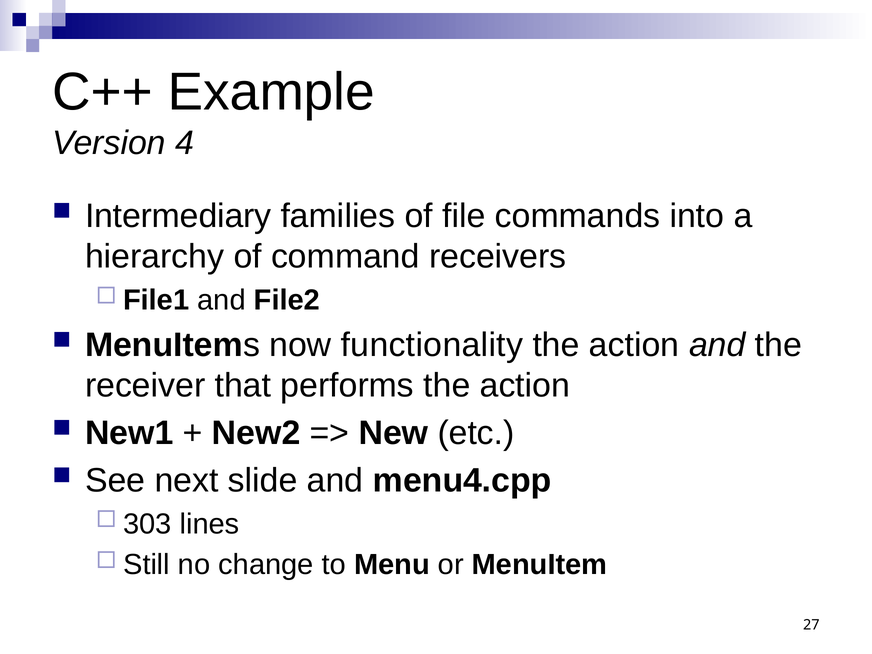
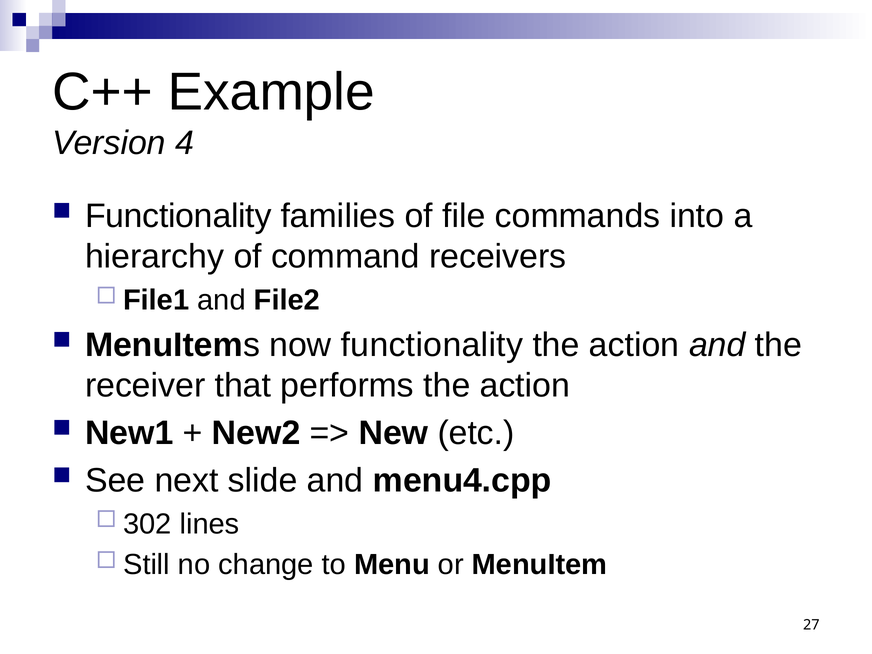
Intermediary at (178, 216): Intermediary -> Functionality
303: 303 -> 302
